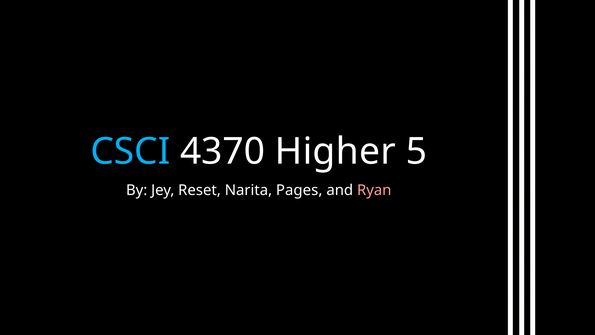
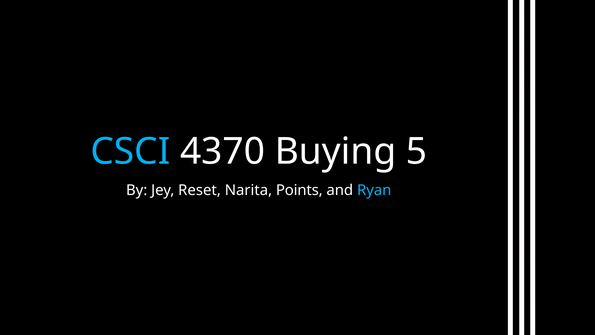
Higher: Higher -> Buying
Pages: Pages -> Points
Ryan colour: pink -> light blue
